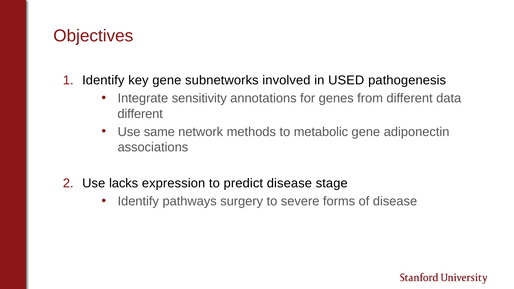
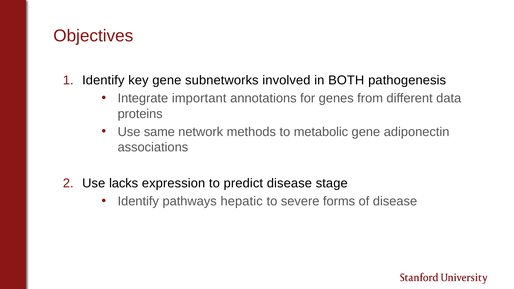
USED: USED -> BOTH
sensitivity: sensitivity -> important
different at (140, 114): different -> proteins
surgery: surgery -> hepatic
